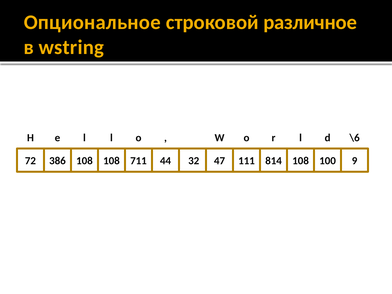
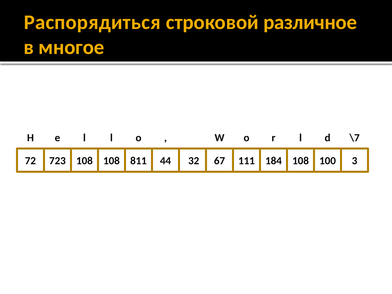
Опциональное: Опциональное -> Распорядиться
wstring: wstring -> многое
\6: \6 -> \7
386: 386 -> 723
711: 711 -> 811
47: 47 -> 67
814: 814 -> 184
9: 9 -> 3
